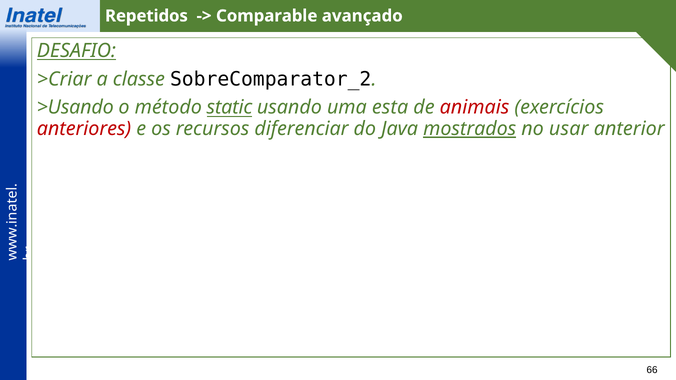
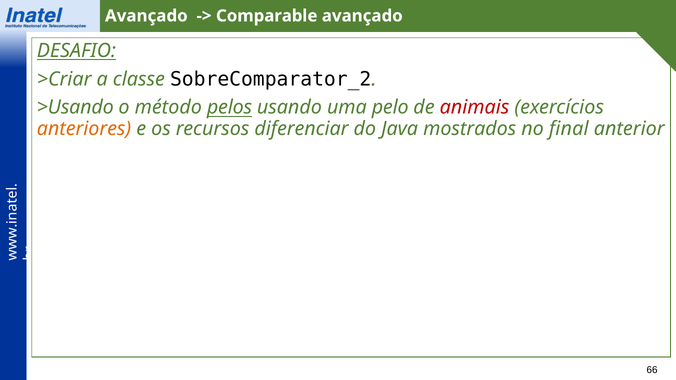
Repetidos at (146, 16): Repetidos -> Avançado
static: static -> pelos
esta: esta -> pelo
anteriores colour: red -> orange
mostrados underline: present -> none
usar: usar -> final
